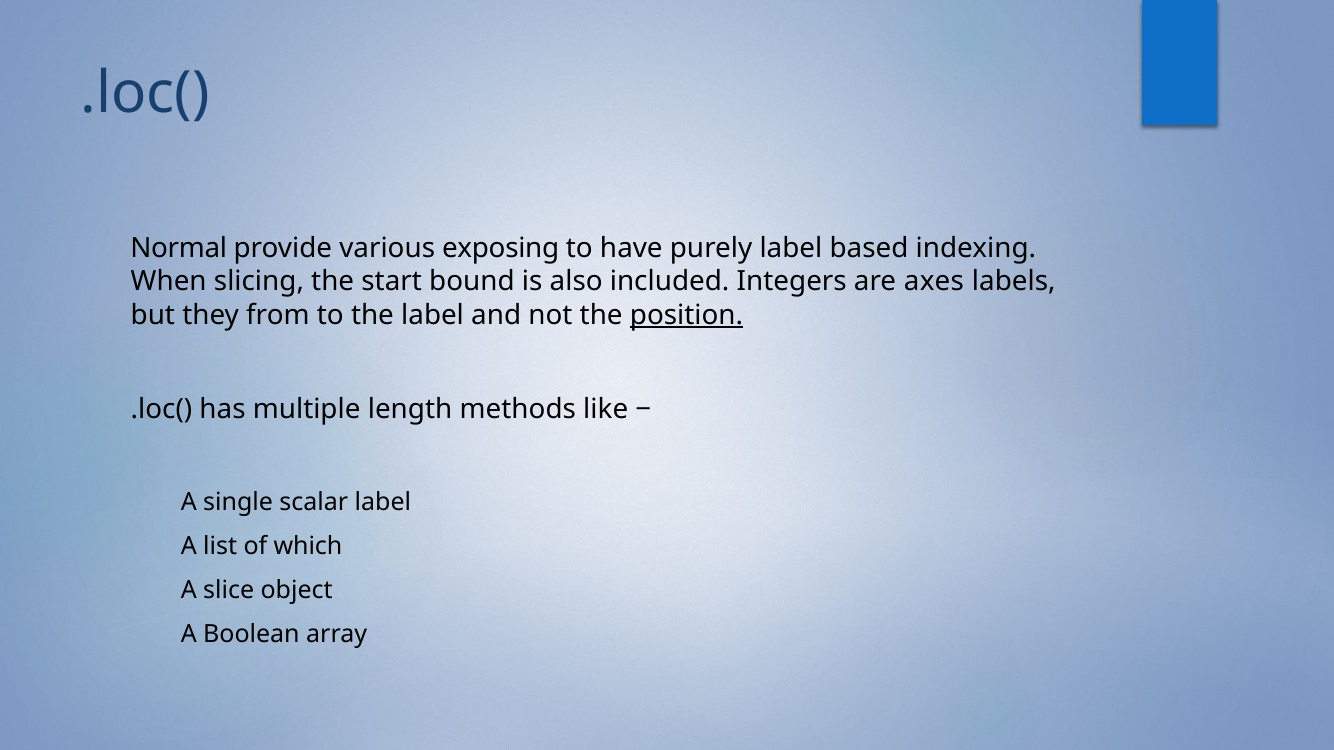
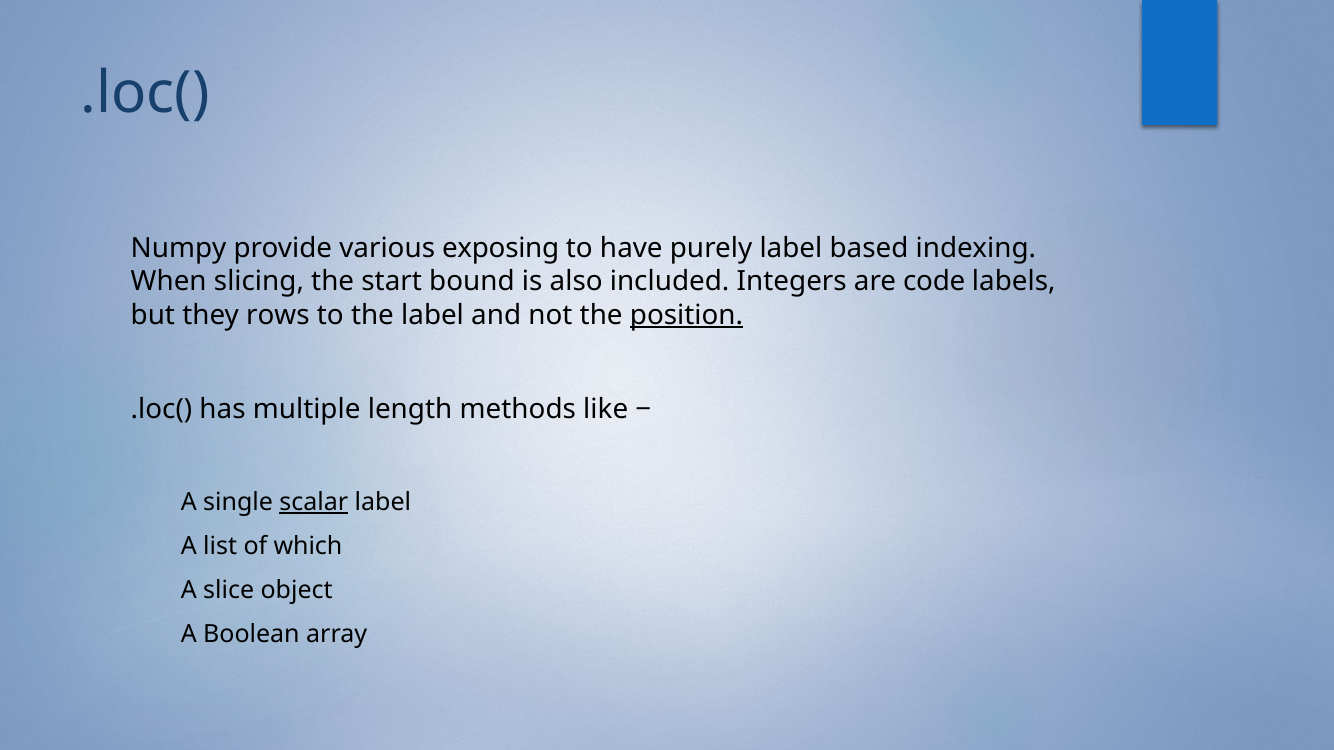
Normal: Normal -> Numpy
axes: axes -> code
from: from -> rows
scalar underline: none -> present
